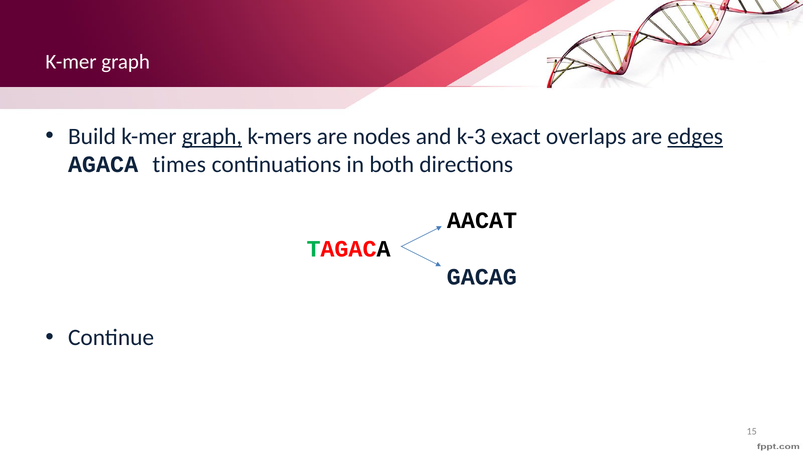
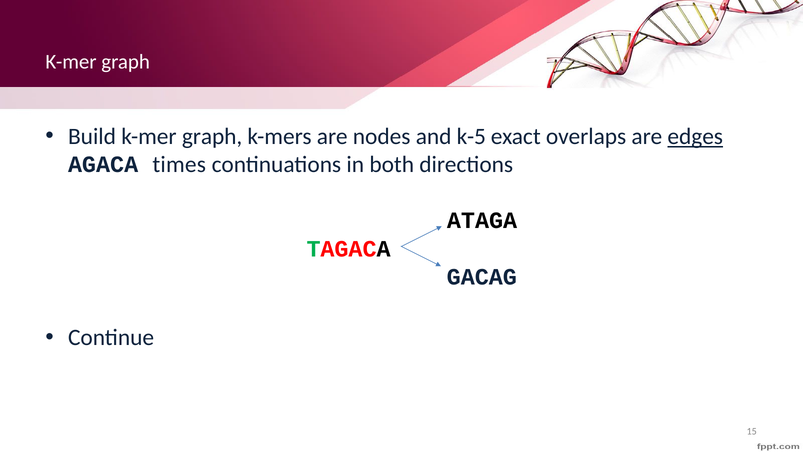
graph at (212, 136) underline: present -> none
k-3: k-3 -> k-5
AACAT: AACAT -> ATAGA
